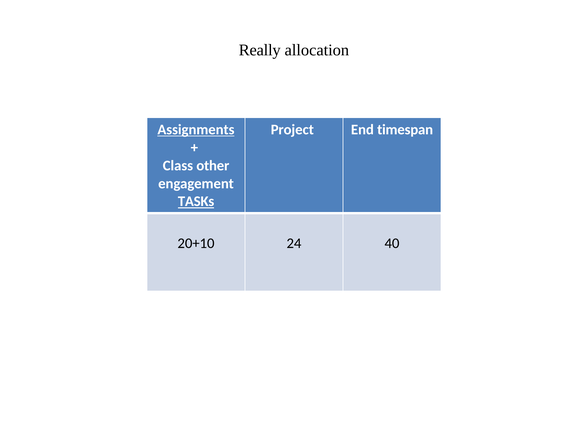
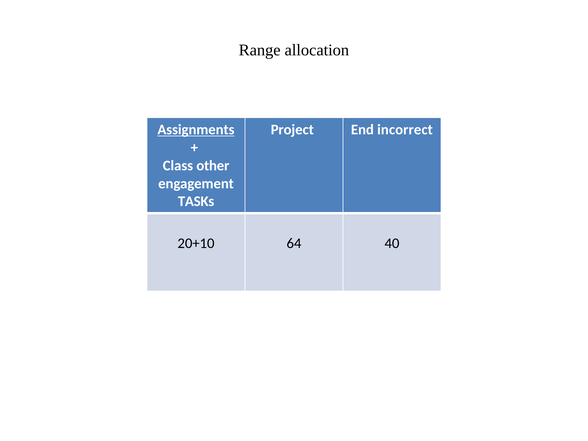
Really: Really -> Range
timespan: timespan -> incorrect
TASKs underline: present -> none
24: 24 -> 64
